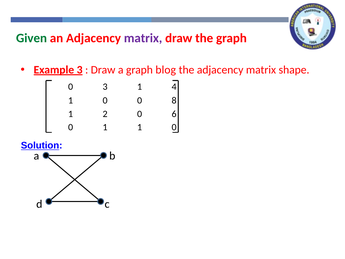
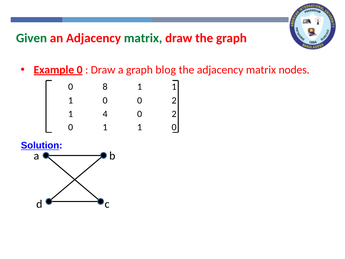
matrix at (143, 38) colour: purple -> green
Example 3: 3 -> 0
shape: shape -> nodes
0 3: 3 -> 8
4 at (174, 87): 4 -> 1
0 0 8: 8 -> 2
2: 2 -> 4
6 at (174, 114): 6 -> 2
